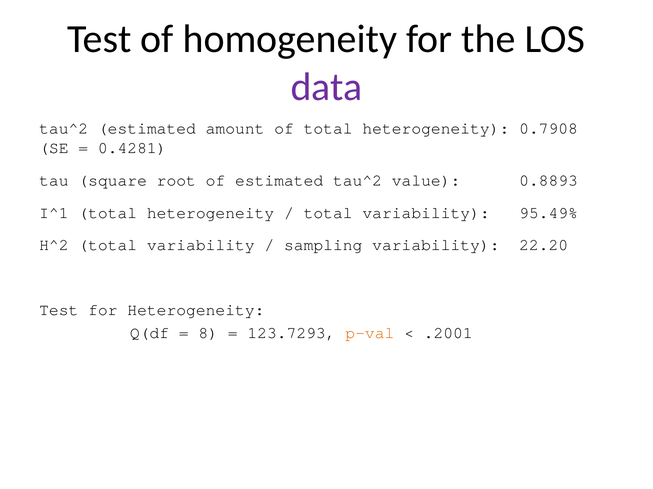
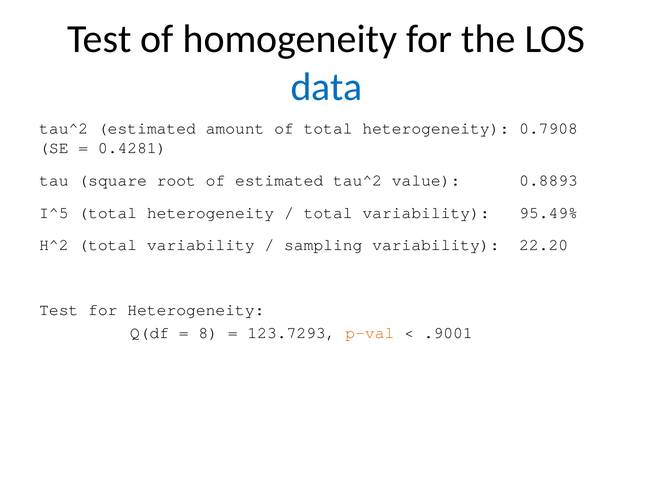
data colour: purple -> blue
I^1: I^1 -> I^5
.2001: .2001 -> .9001
